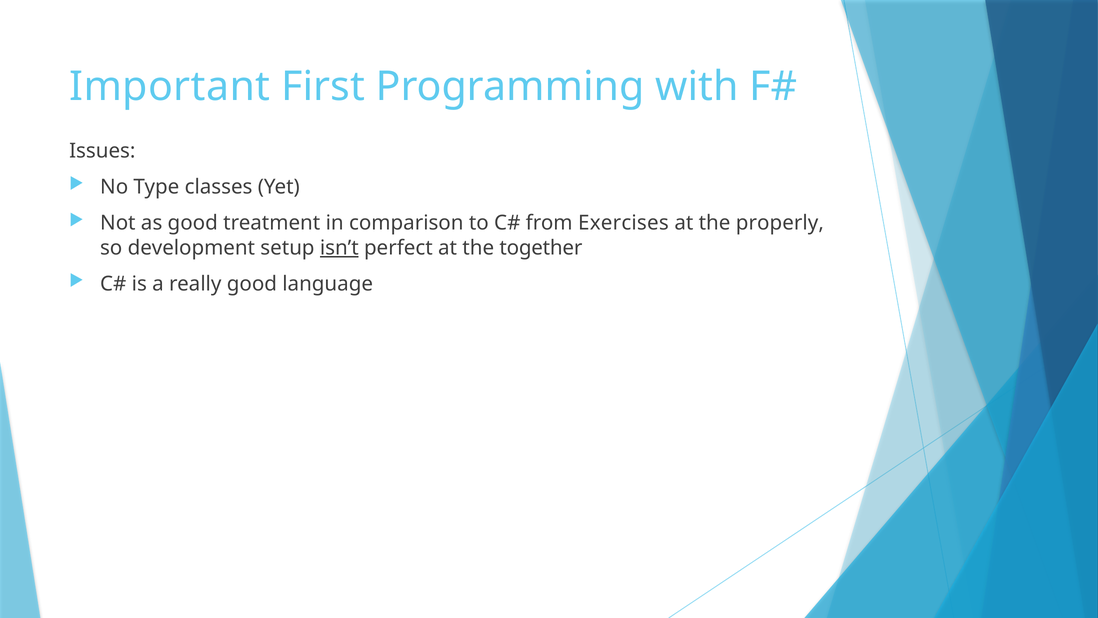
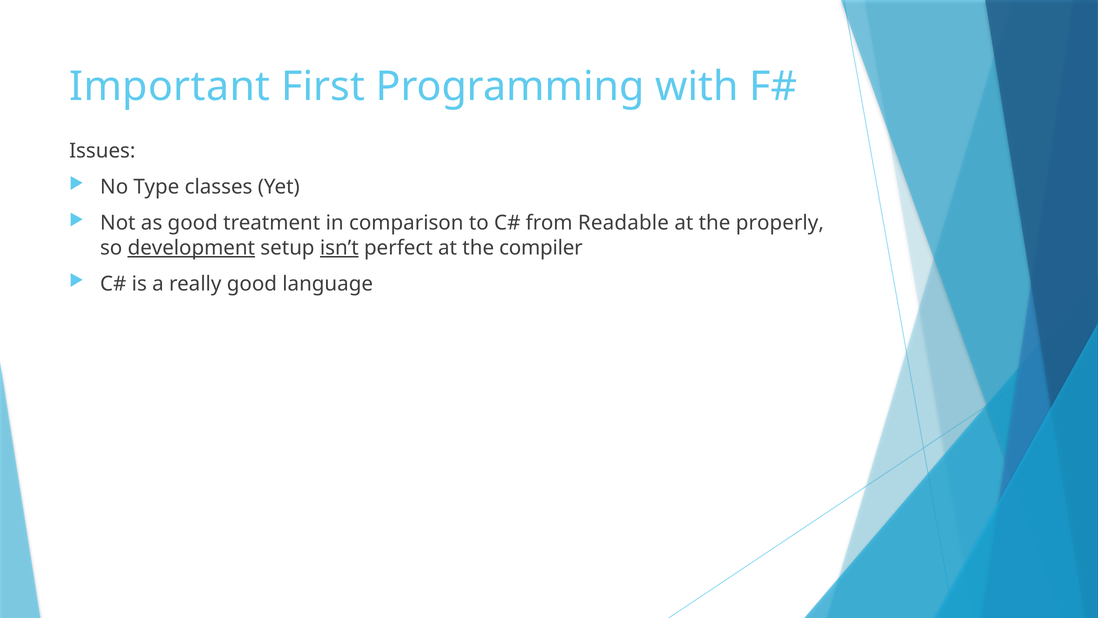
Exercises: Exercises -> Readable
development underline: none -> present
together: together -> compiler
